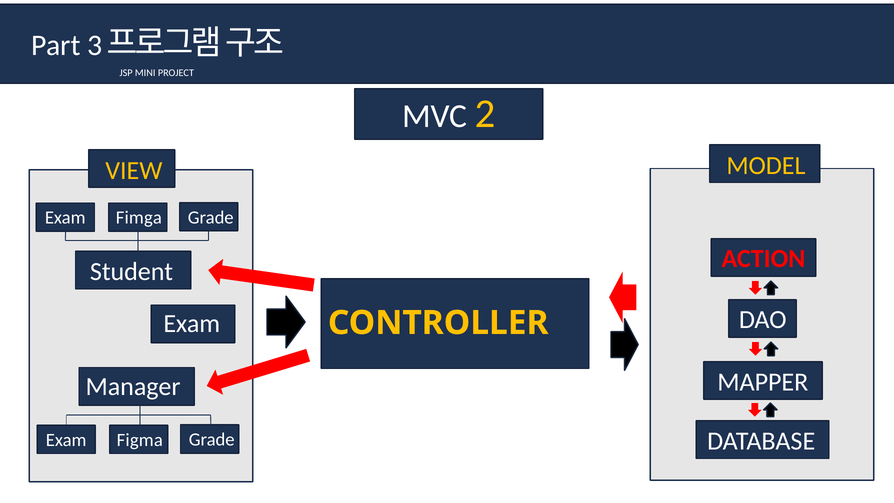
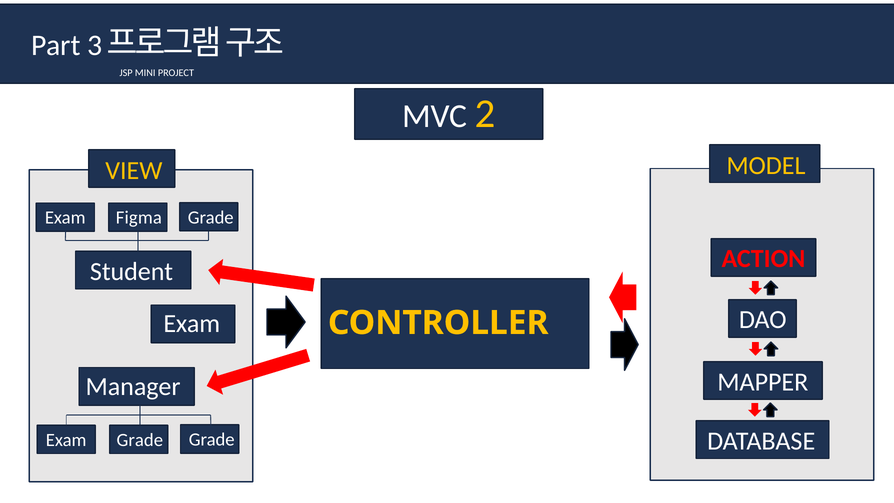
Fimga: Fimga -> Figma
Figma at (140, 440): Figma -> Grade
